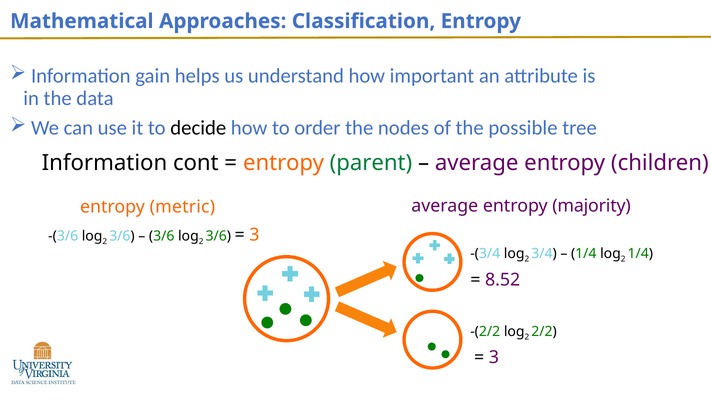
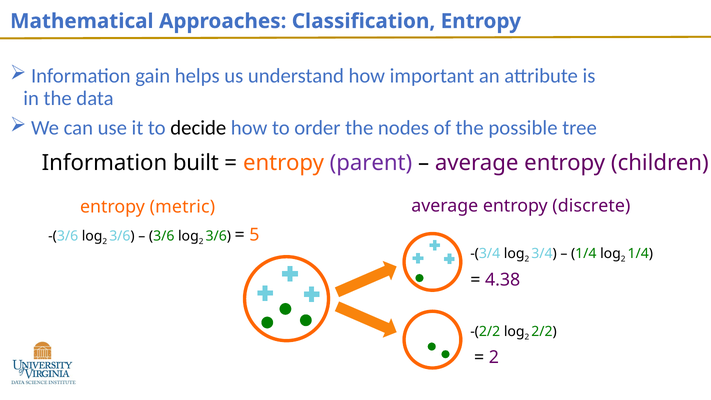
cont: cont -> built
parent colour: green -> purple
majority: majority -> discrete
3 at (254, 235): 3 -> 5
8.52: 8.52 -> 4.38
3 at (494, 357): 3 -> 2
